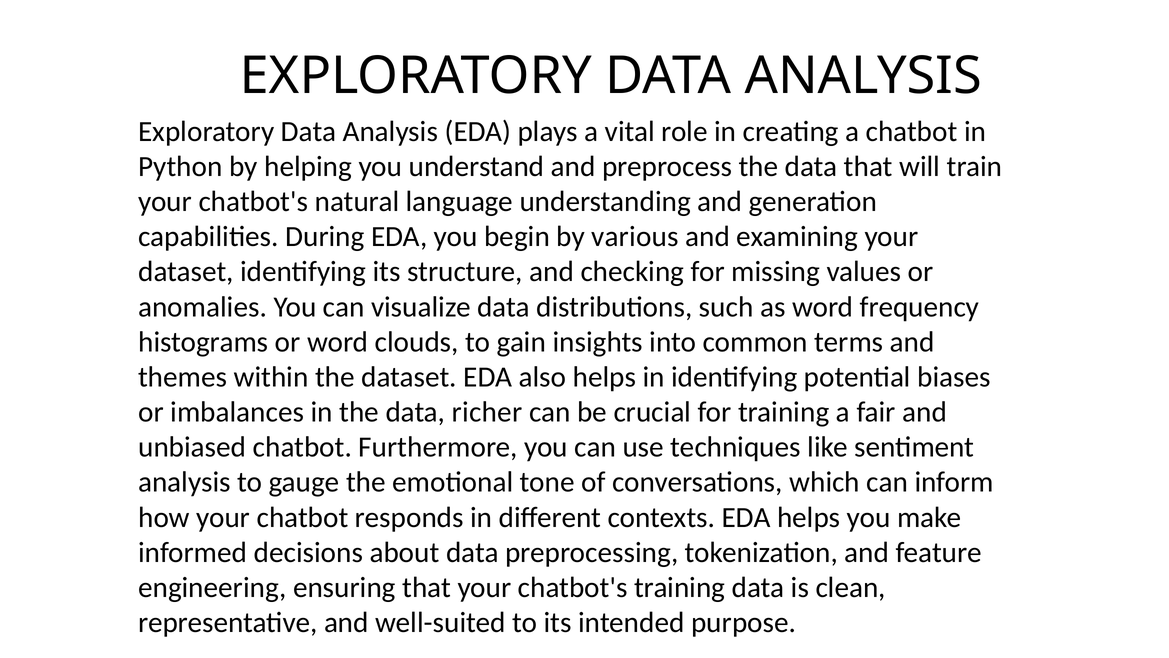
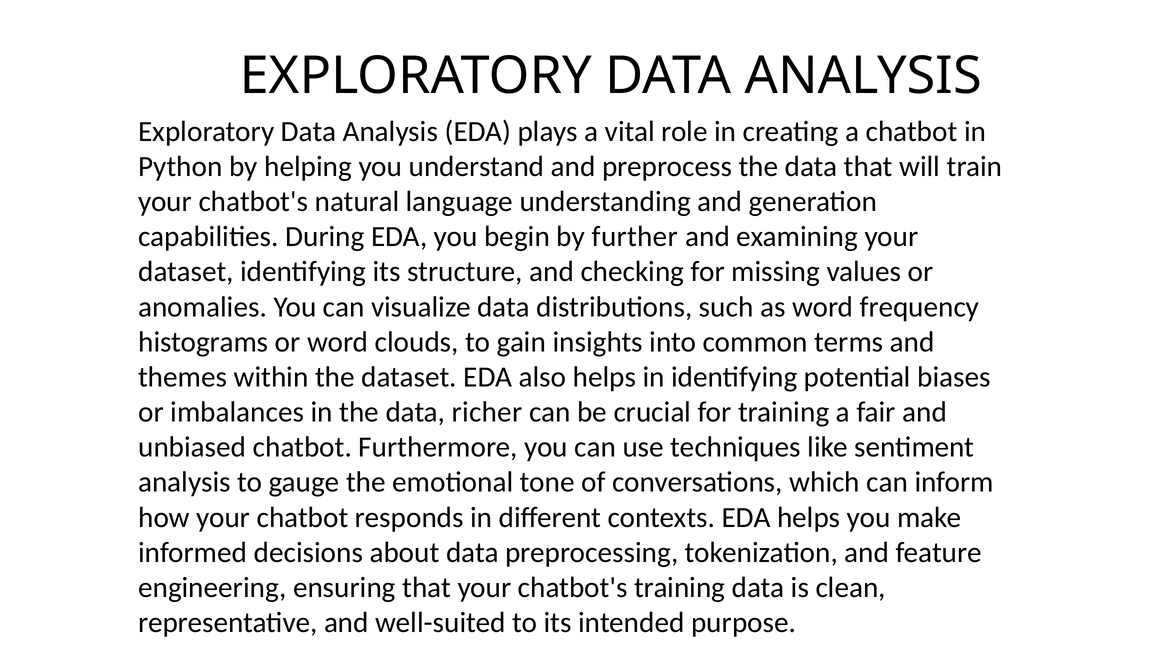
various: various -> further
